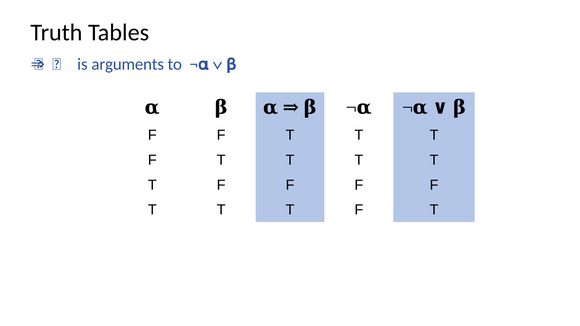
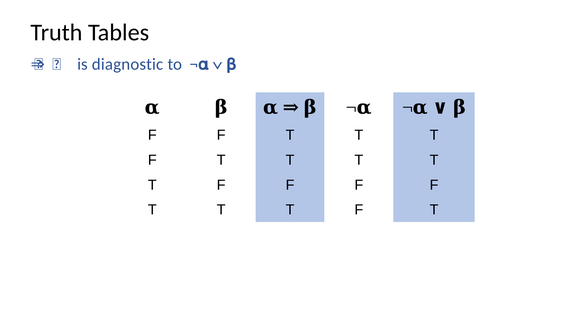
arguments: arguments -> diagnostic
